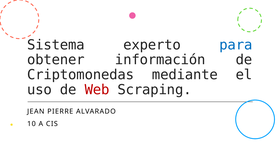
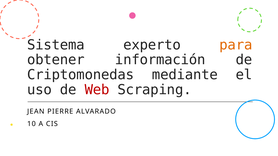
para colour: blue -> orange
